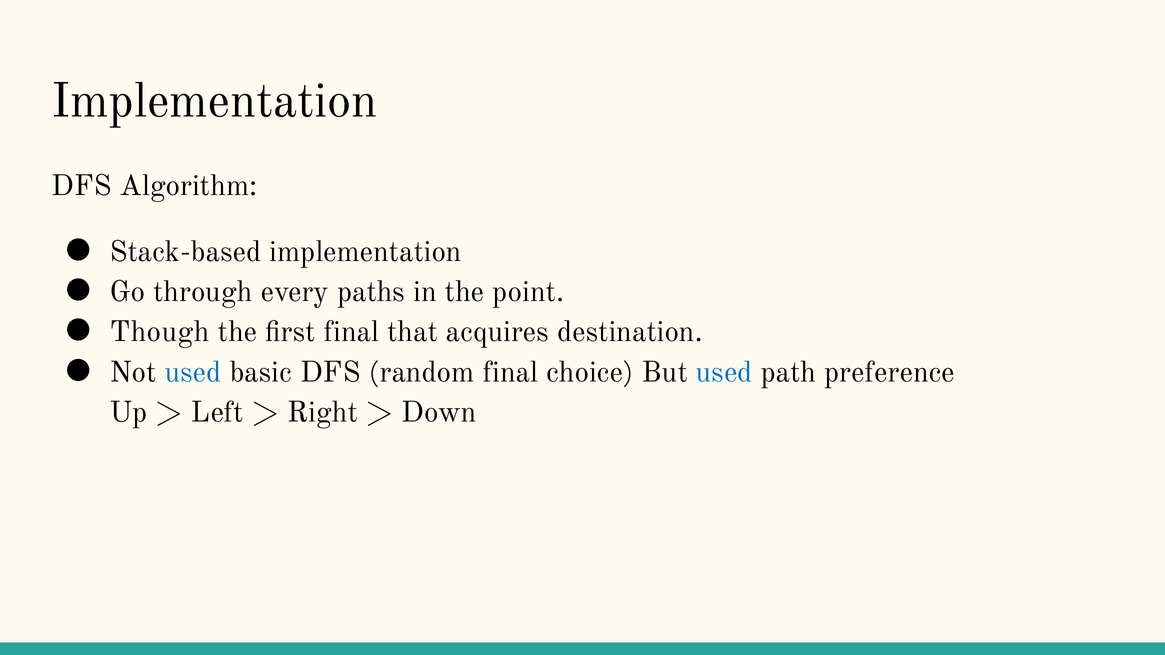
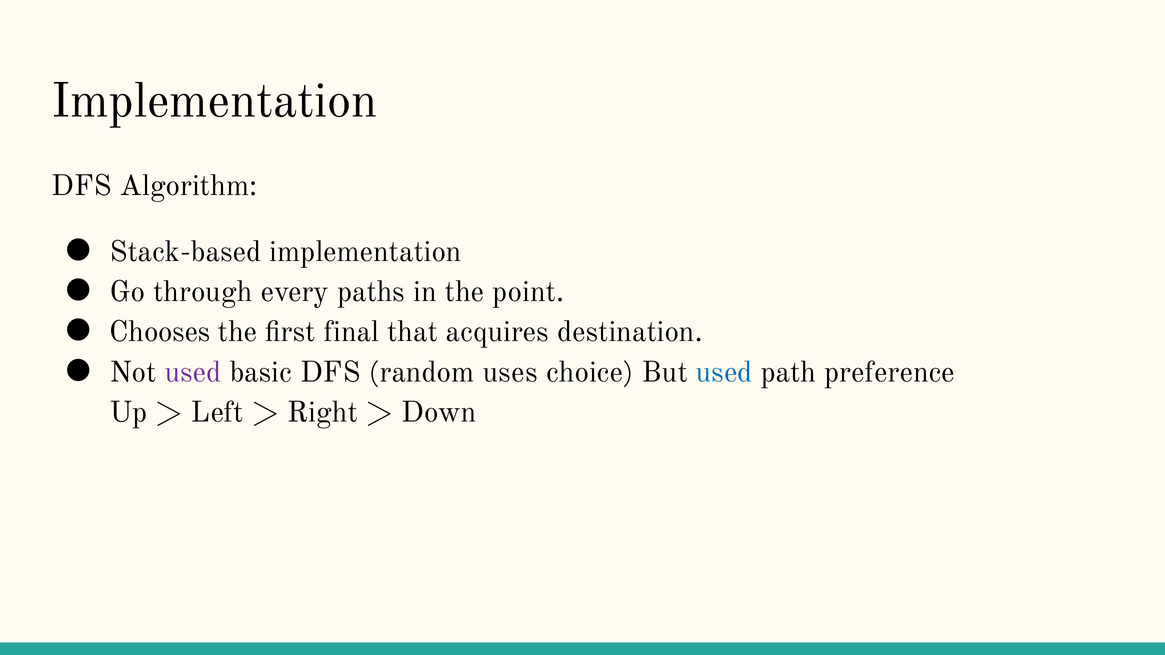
Though: Though -> Chooses
used at (193, 372) colour: blue -> purple
random final: final -> uses
